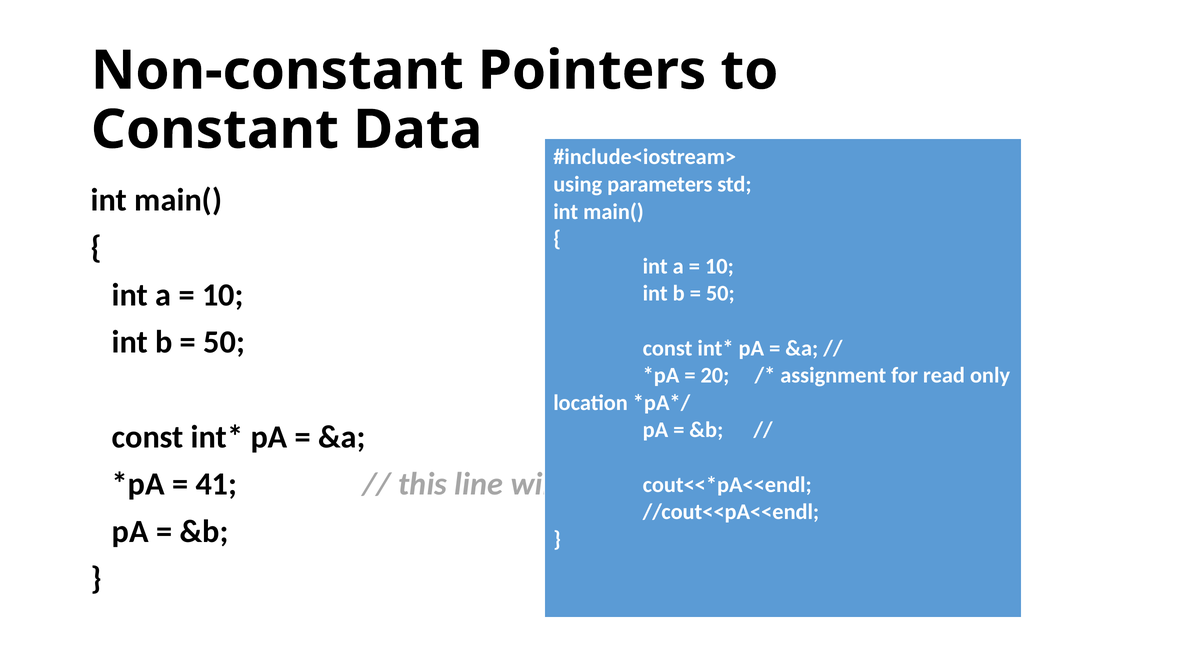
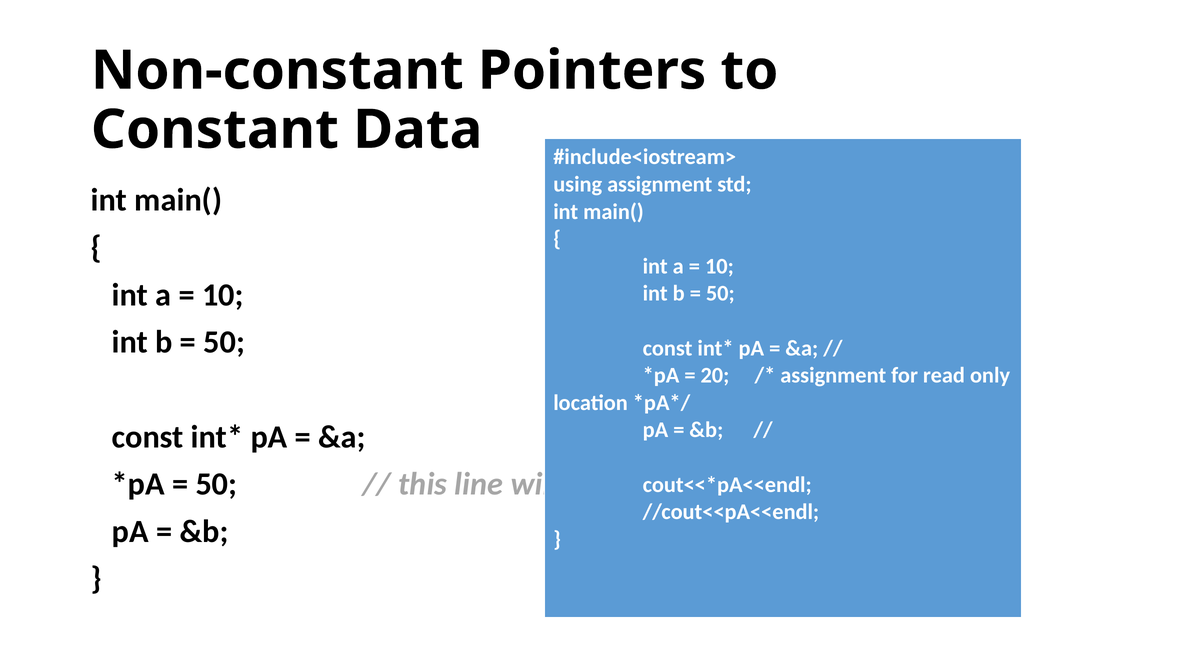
using parameters: parameters -> assignment
41 at (216, 484): 41 -> 50
